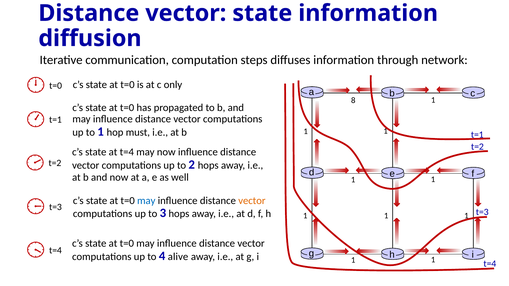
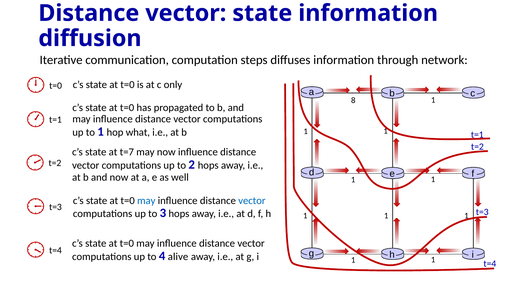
must: must -> what
at t=4: t=4 -> t=7
vector at (252, 201) colour: orange -> blue
